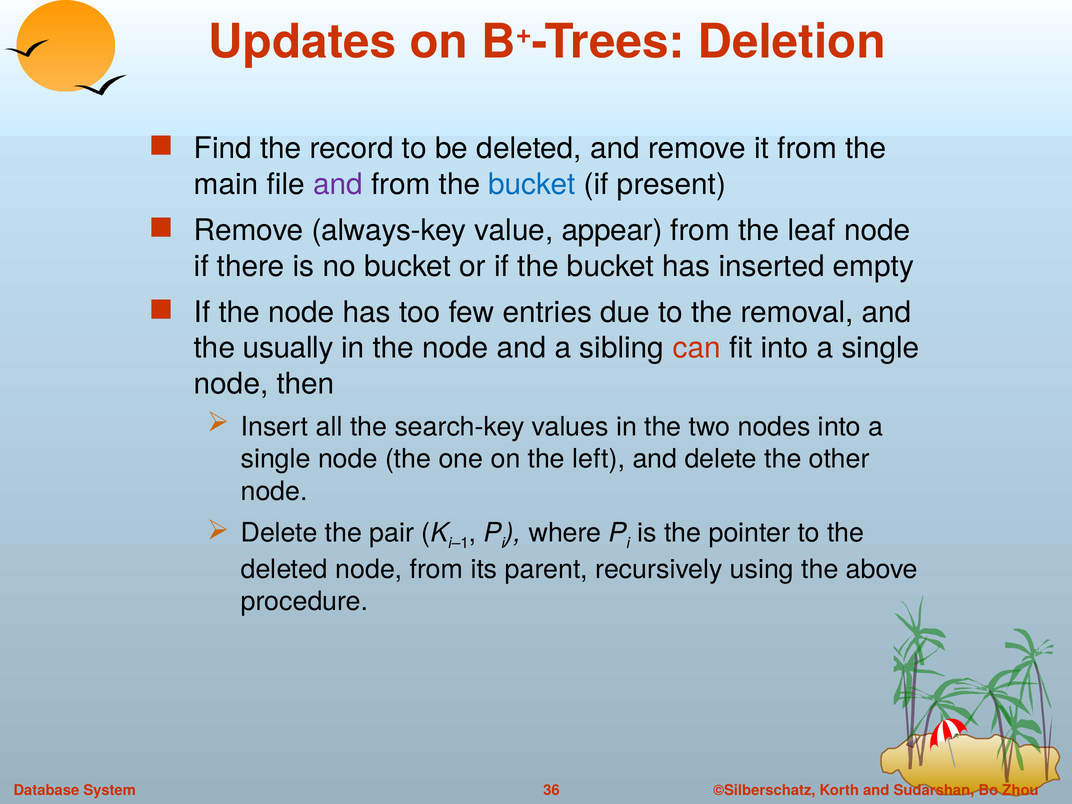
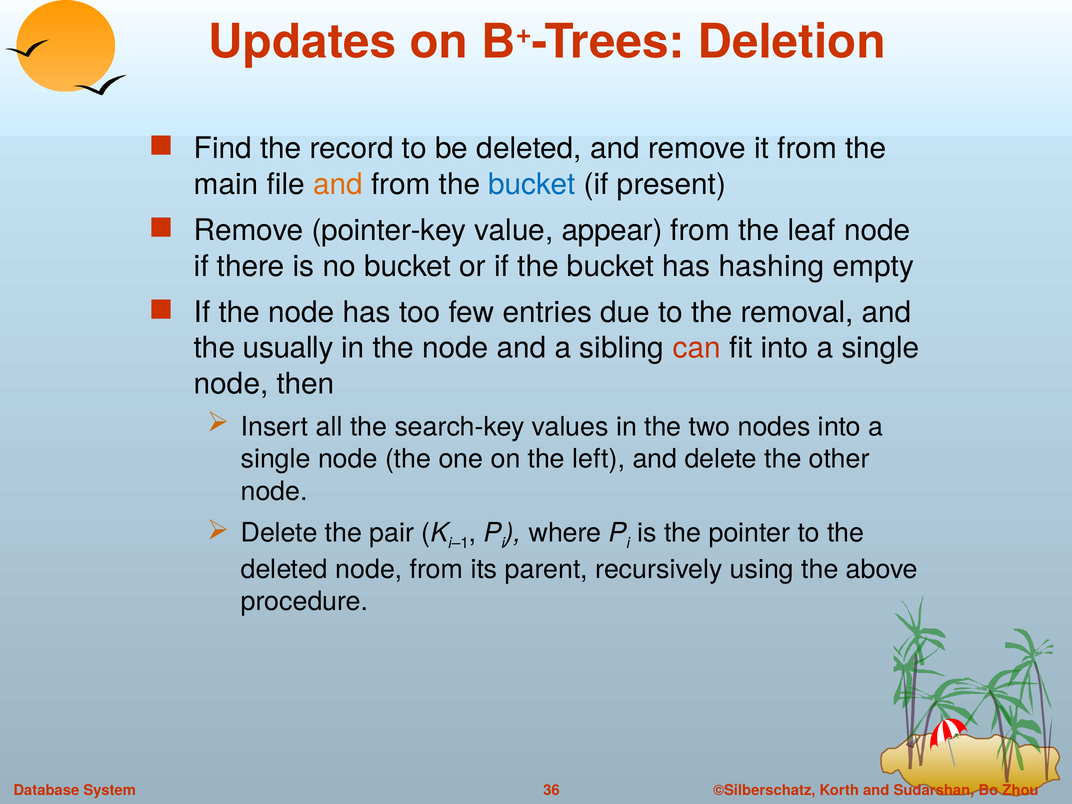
and at (338, 184) colour: purple -> orange
always-key: always-key -> pointer-key
inserted: inserted -> hashing
